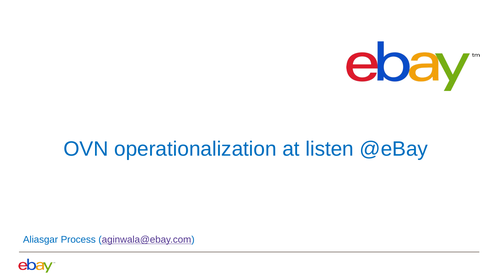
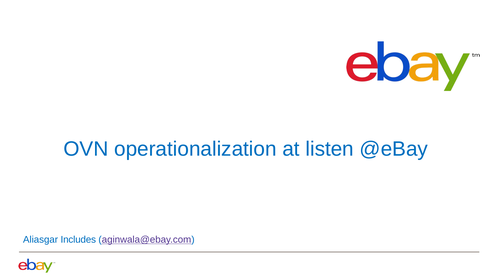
Process: Process -> Includes
